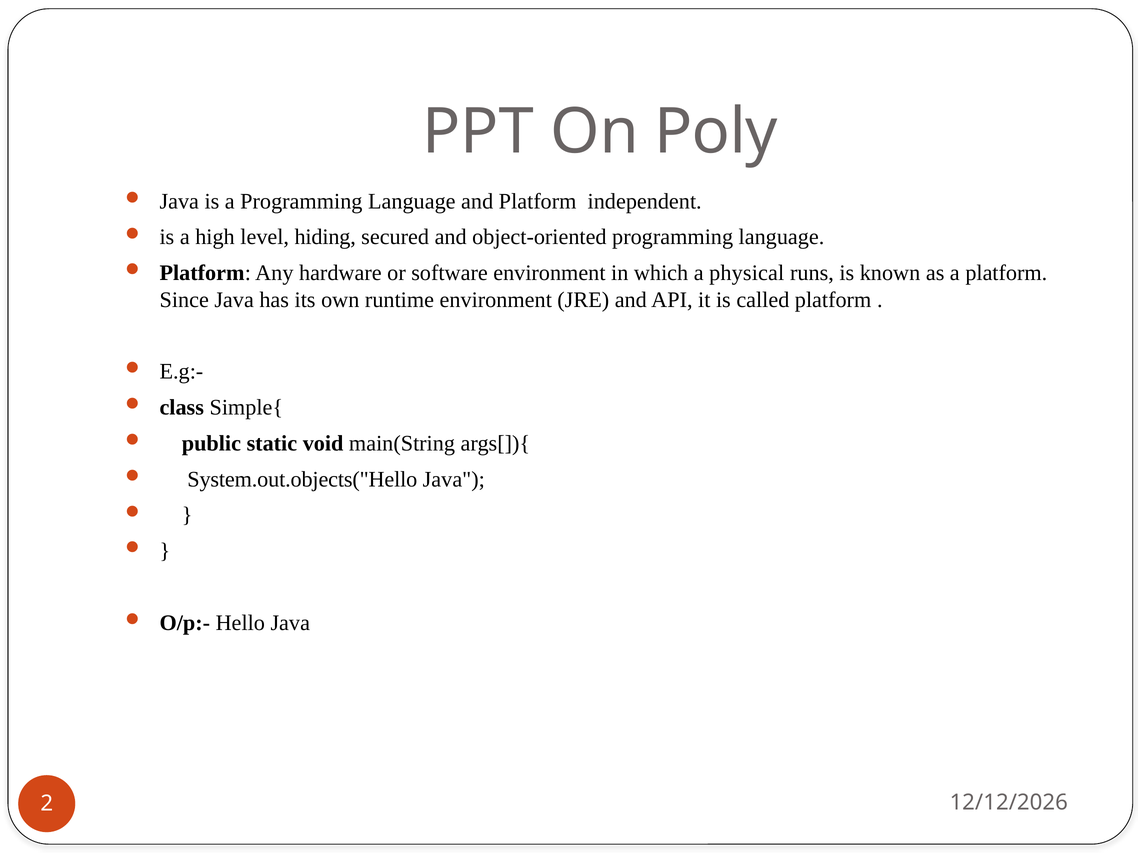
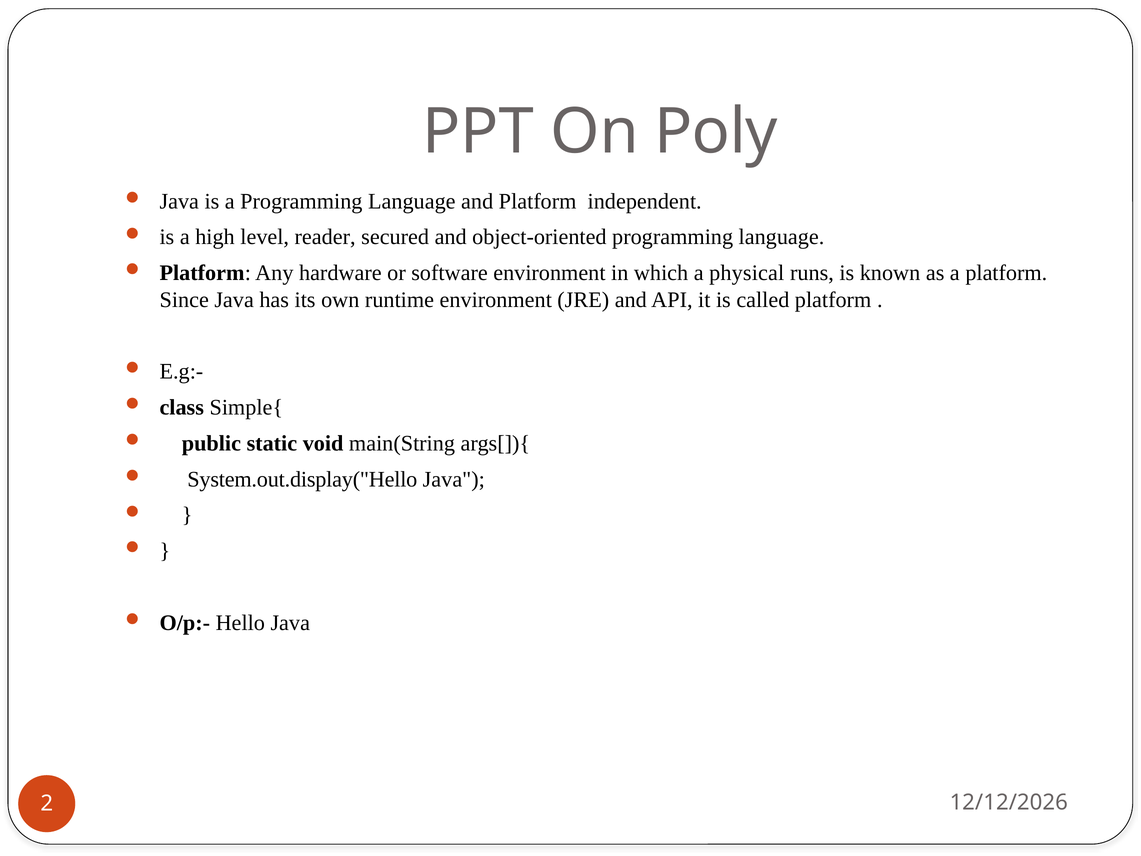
hiding: hiding -> reader
System.out.objects("Hello: System.out.objects("Hello -> System.out.display("Hello
